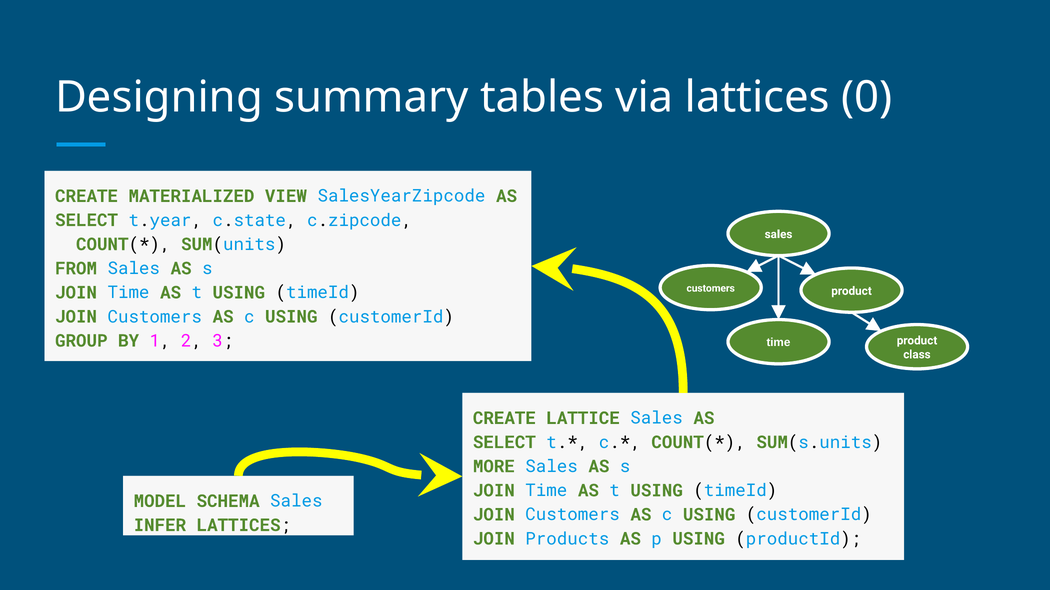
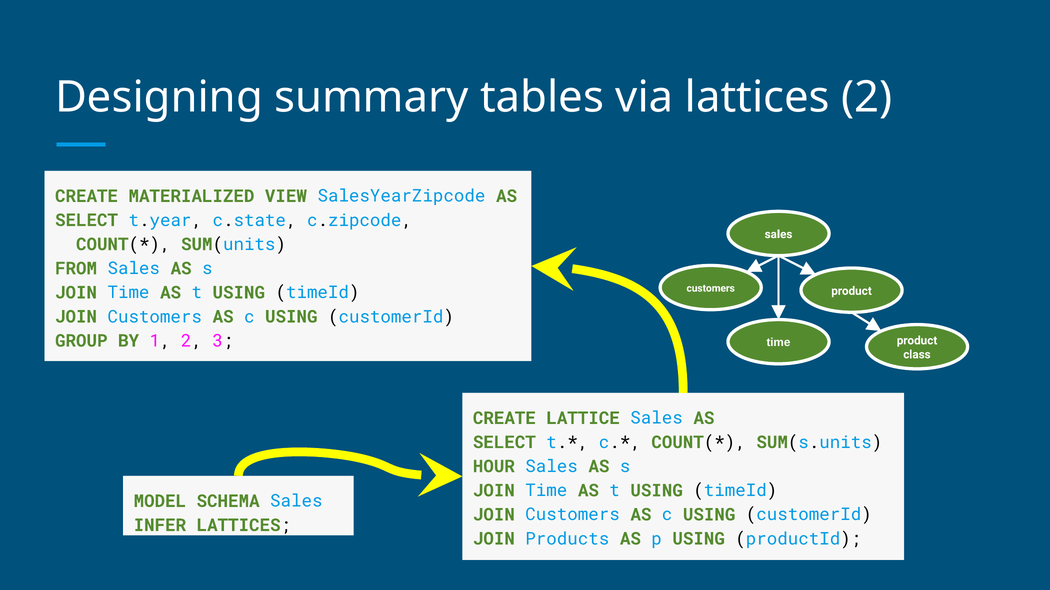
lattices 0: 0 -> 2
MORE: MORE -> HOUR
